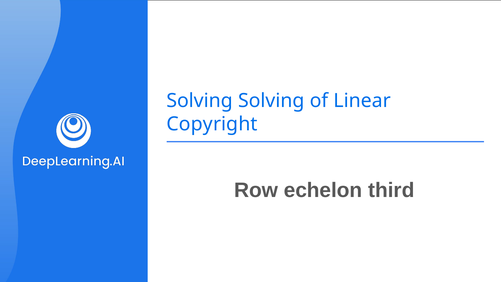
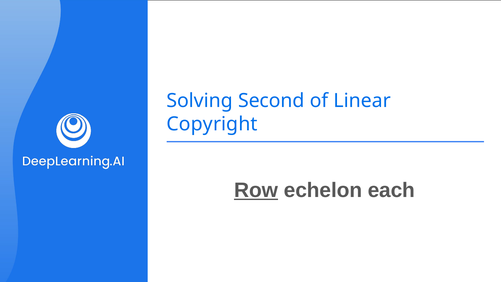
Solving Solving: Solving -> Second
Row underline: none -> present
third: third -> each
